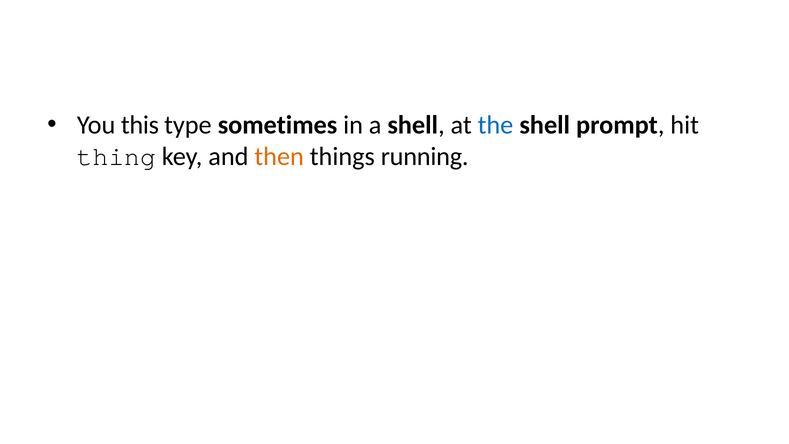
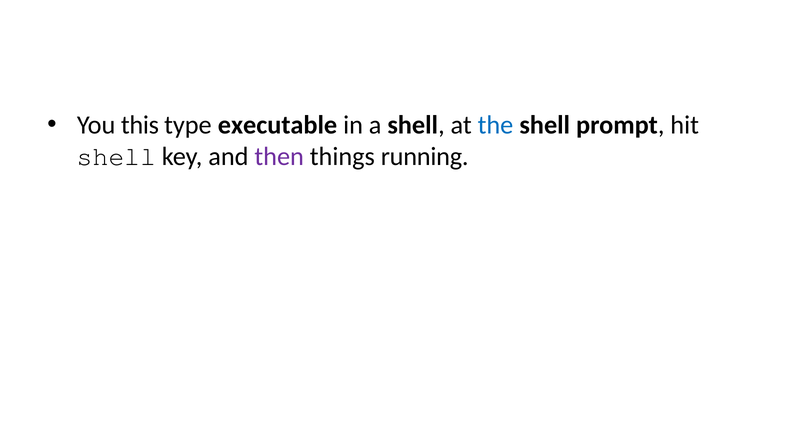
sometimes: sometimes -> executable
thing at (116, 157): thing -> shell
then colour: orange -> purple
